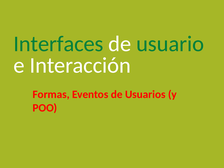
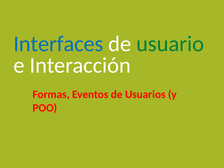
Interfaces colour: green -> blue
